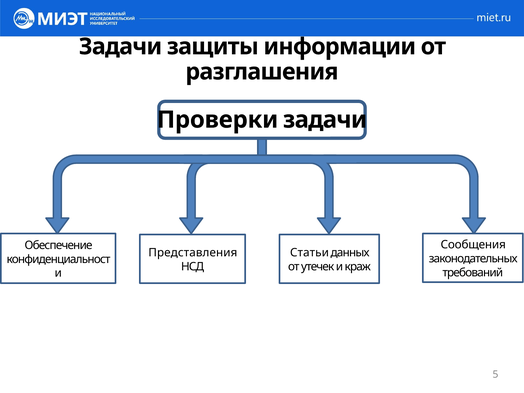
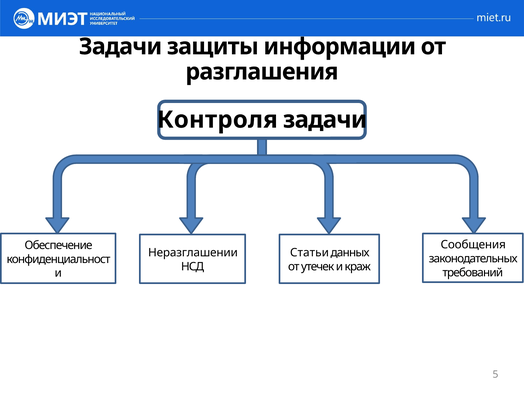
Проверки: Проверки -> Контроля
Представления: Представления -> Неразглашении
